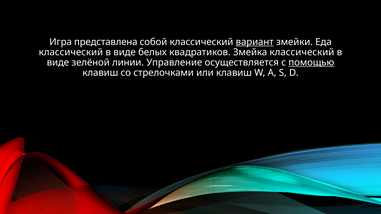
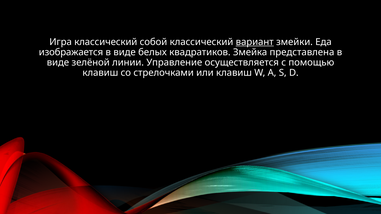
Игра представлена: представлена -> классический
классический at (71, 52): классический -> изображается
Змейка классический: классический -> представлена
помощью underline: present -> none
